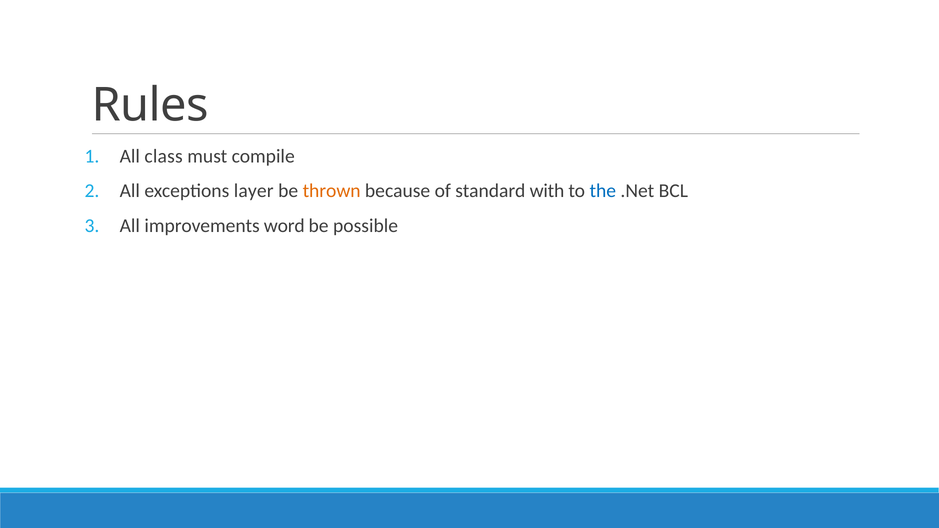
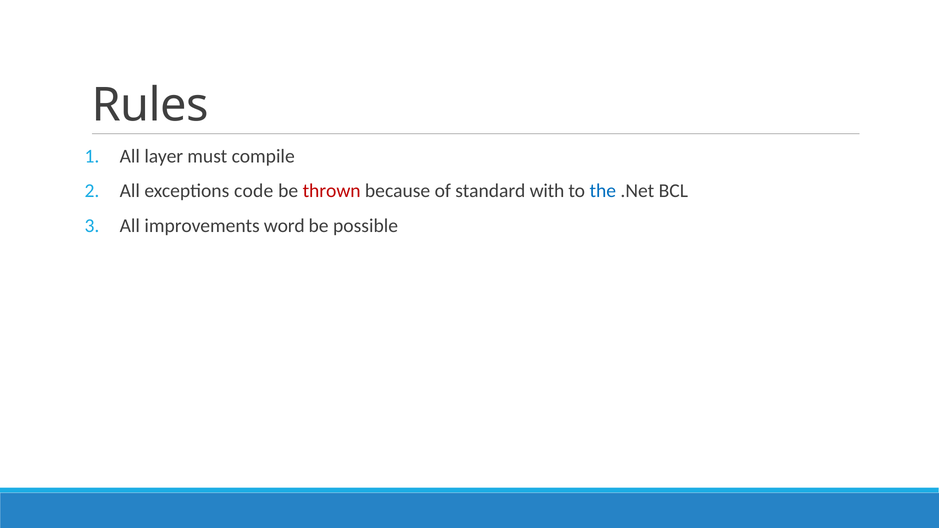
class: class -> layer
layer: layer -> code
thrown colour: orange -> red
